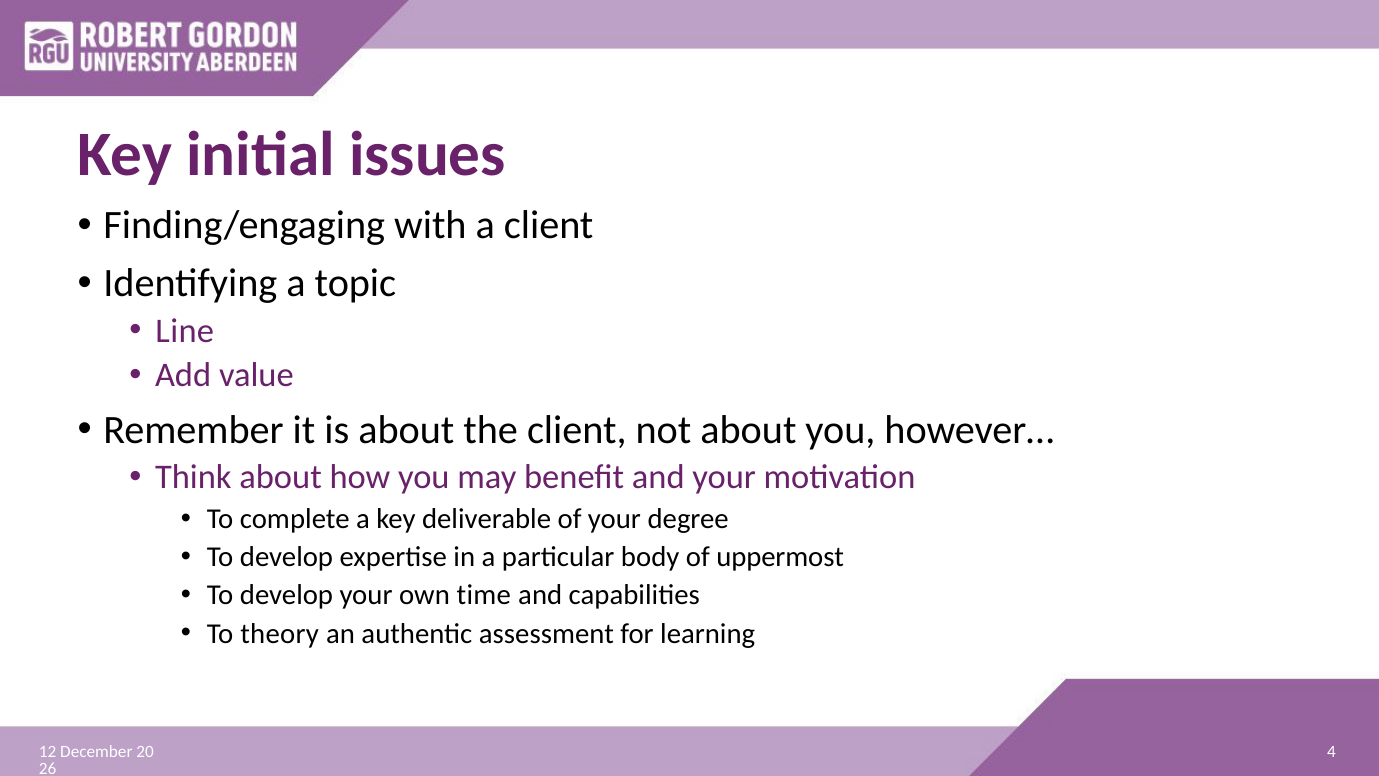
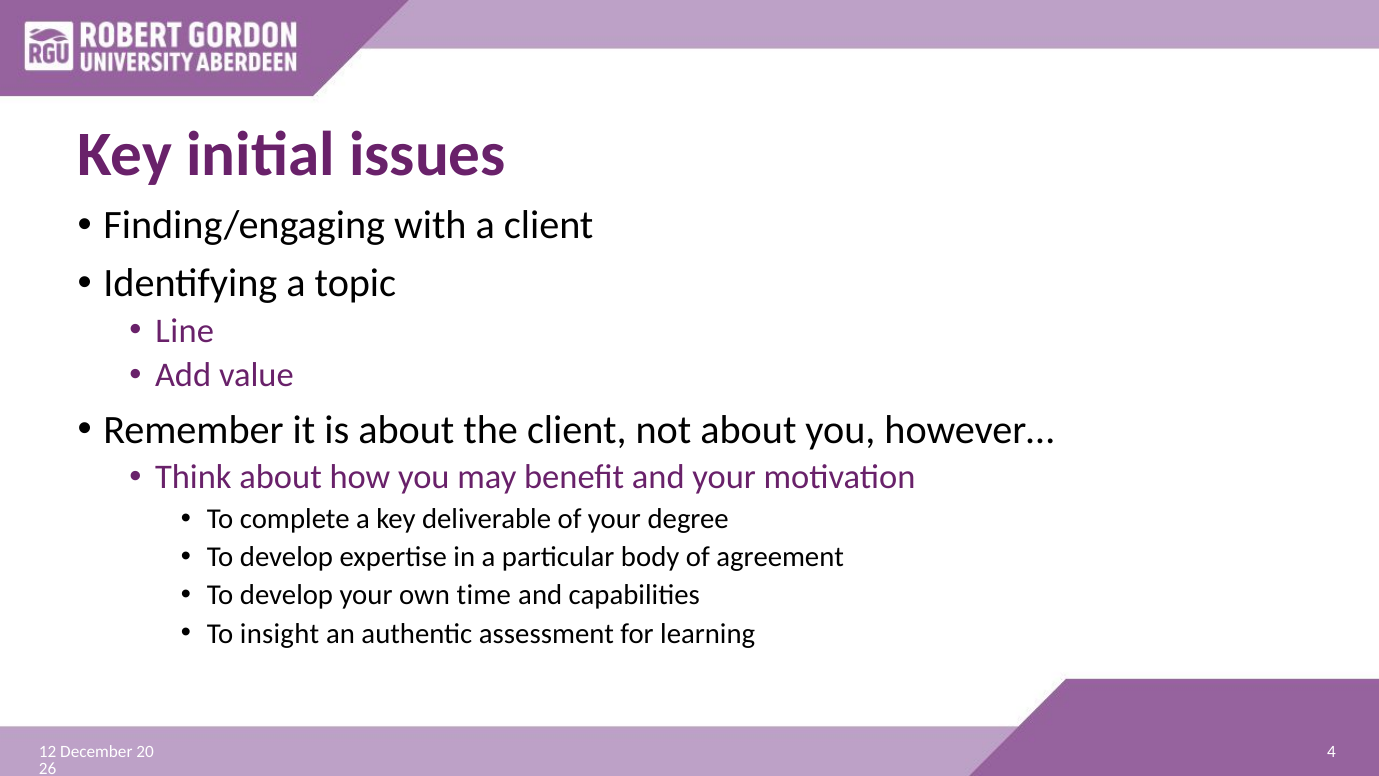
uppermost: uppermost -> agreement
theory: theory -> insight
